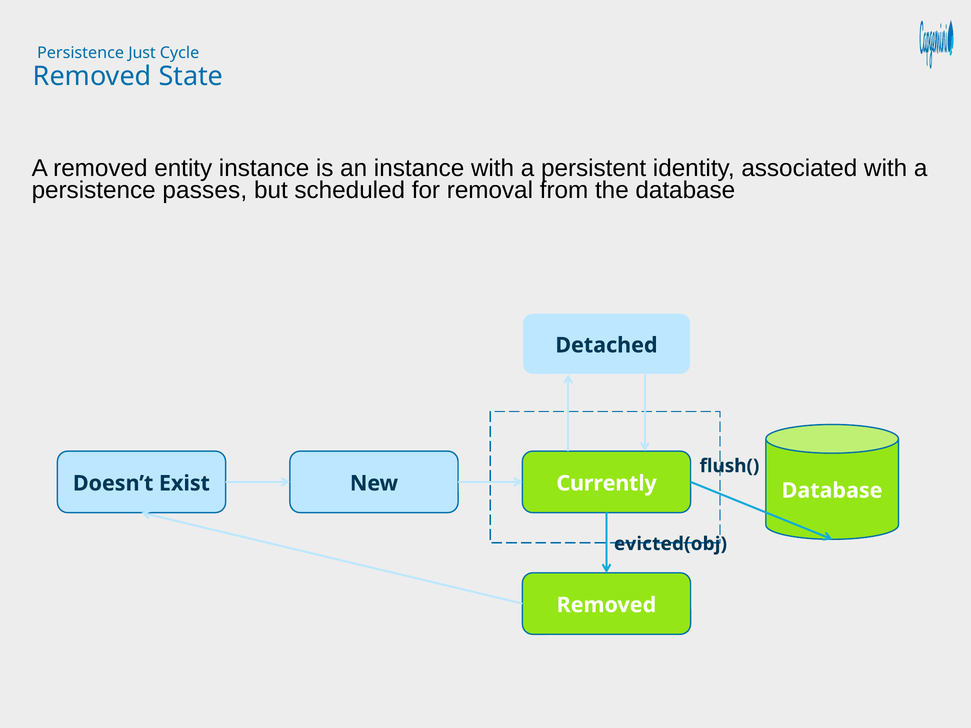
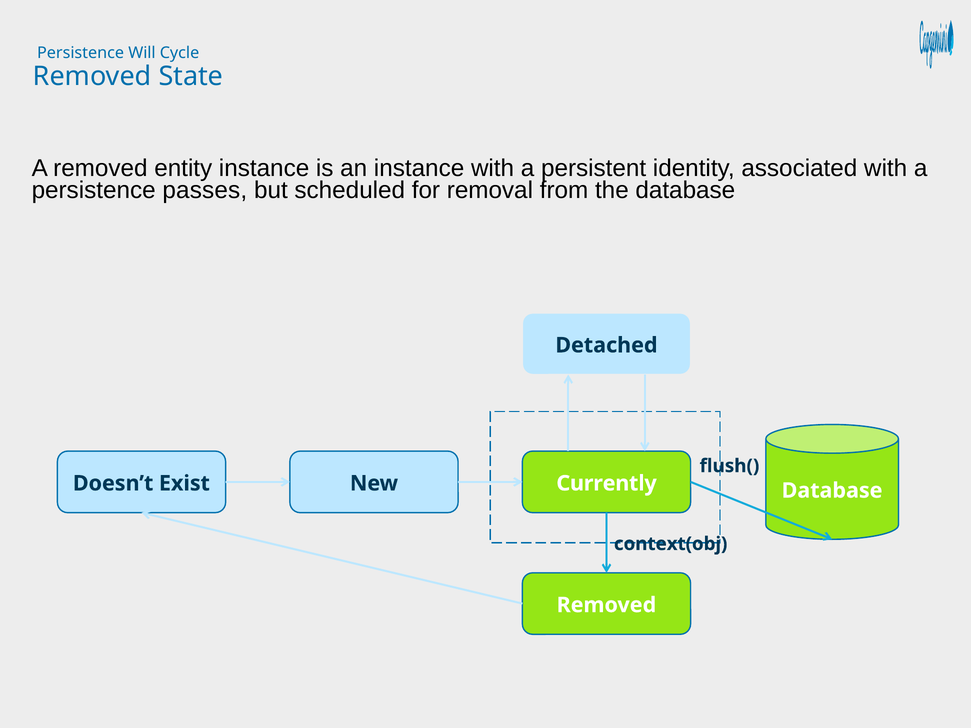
Just: Just -> Will
evicted(obj: evicted(obj -> context(obj
